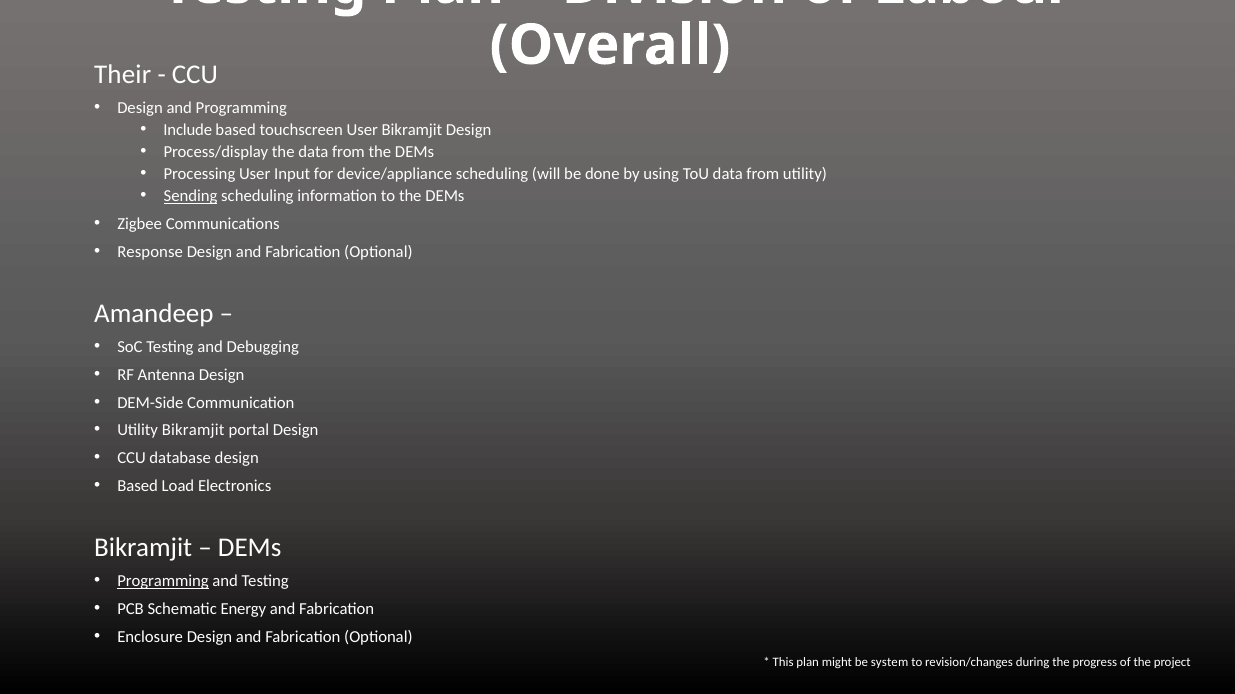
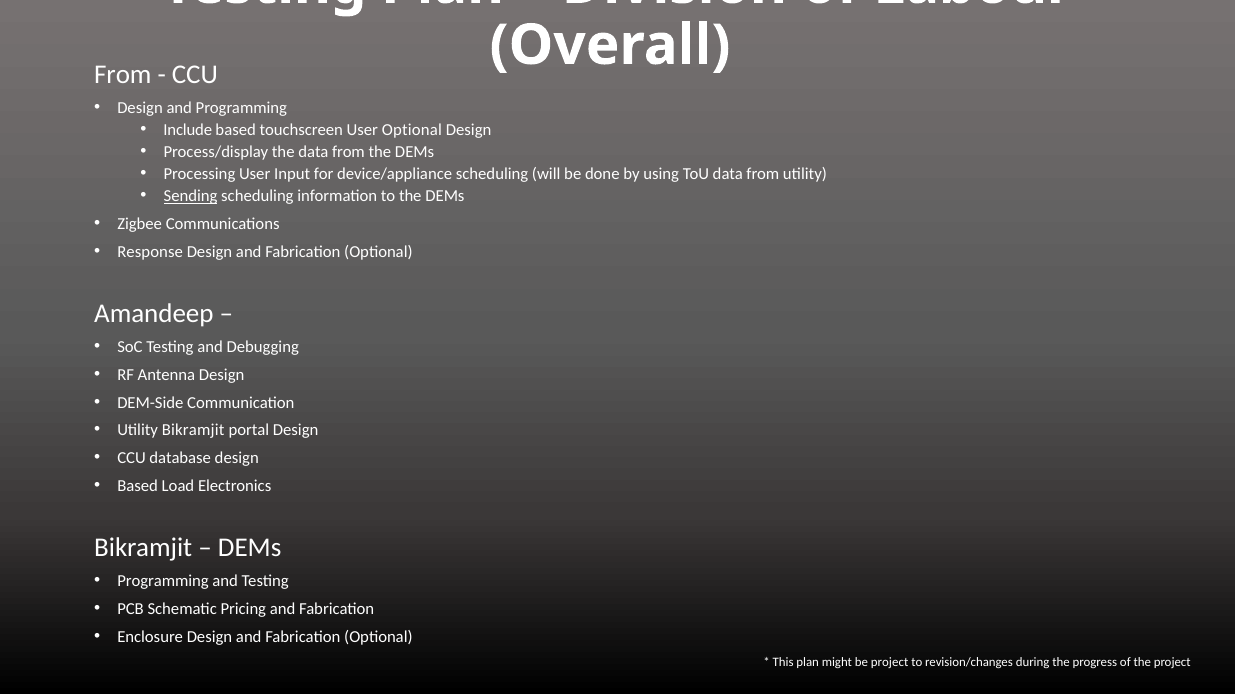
Their at (123, 75): Their -> From
User Bikramjit: Bikramjit -> Optional
Programming at (163, 582) underline: present -> none
Energy: Energy -> Pricing
be system: system -> project
